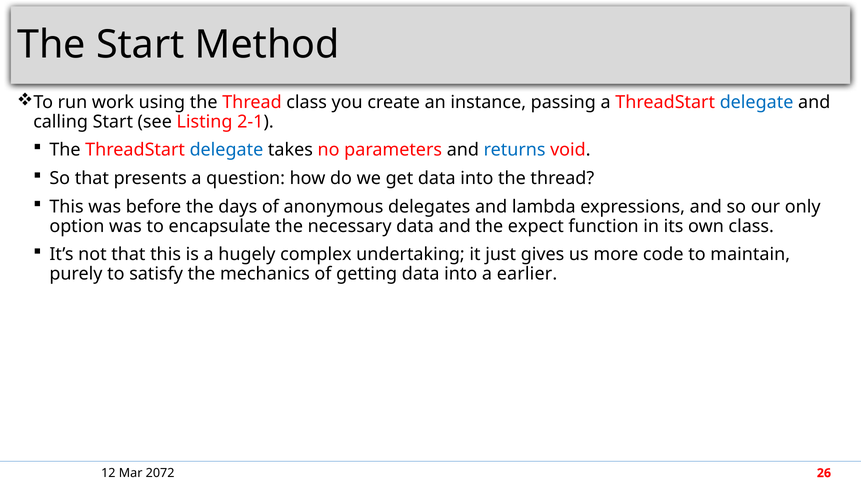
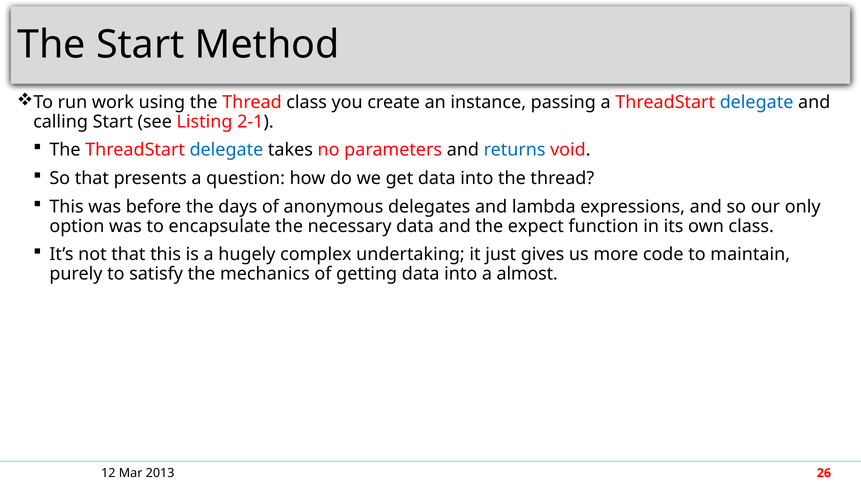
earlier: earlier -> almost
2072: 2072 -> 2013
